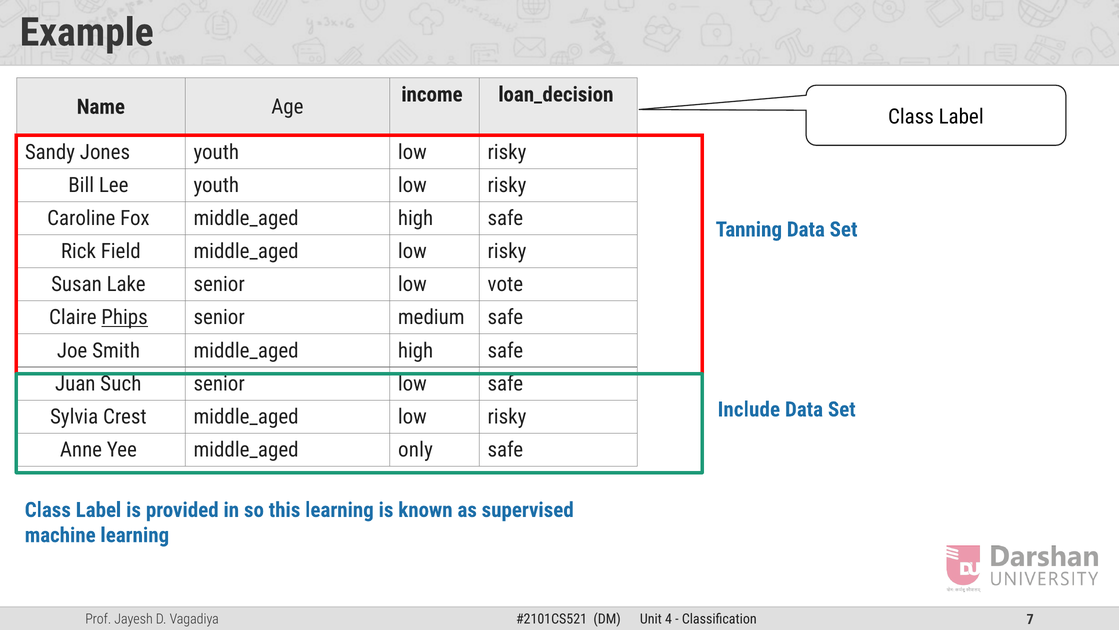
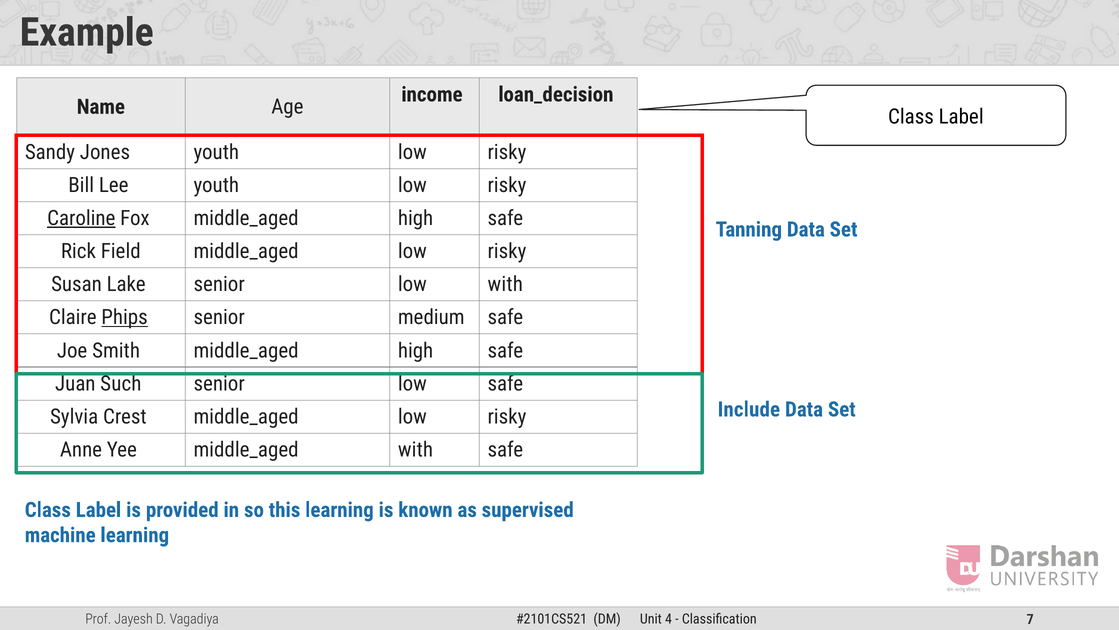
Caroline underline: none -> present
low vote: vote -> with
only at (415, 449): only -> with
